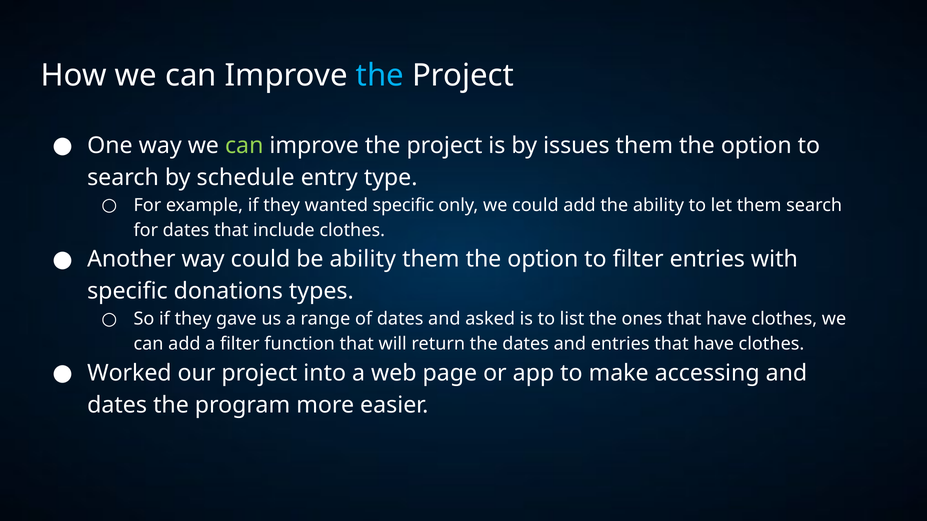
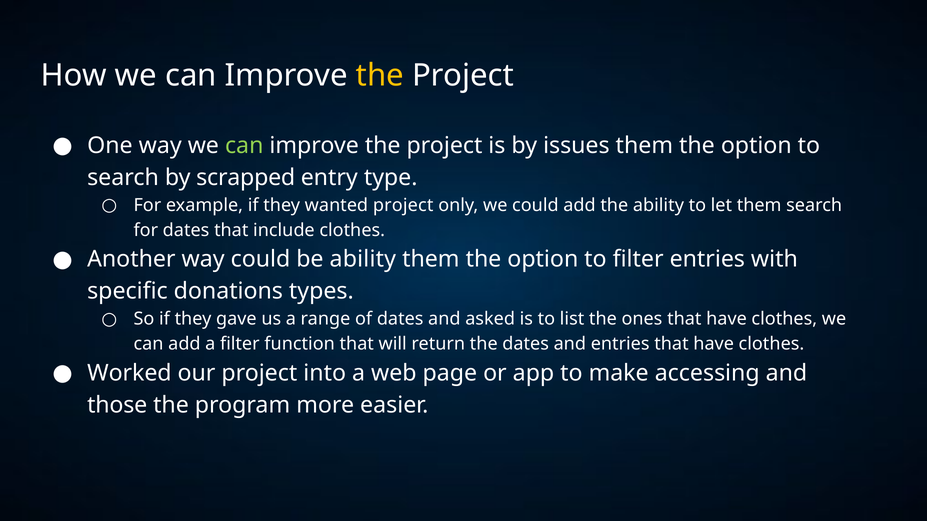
the at (380, 75) colour: light blue -> yellow
schedule: schedule -> scrapped
wanted specific: specific -> project
dates at (117, 405): dates -> those
